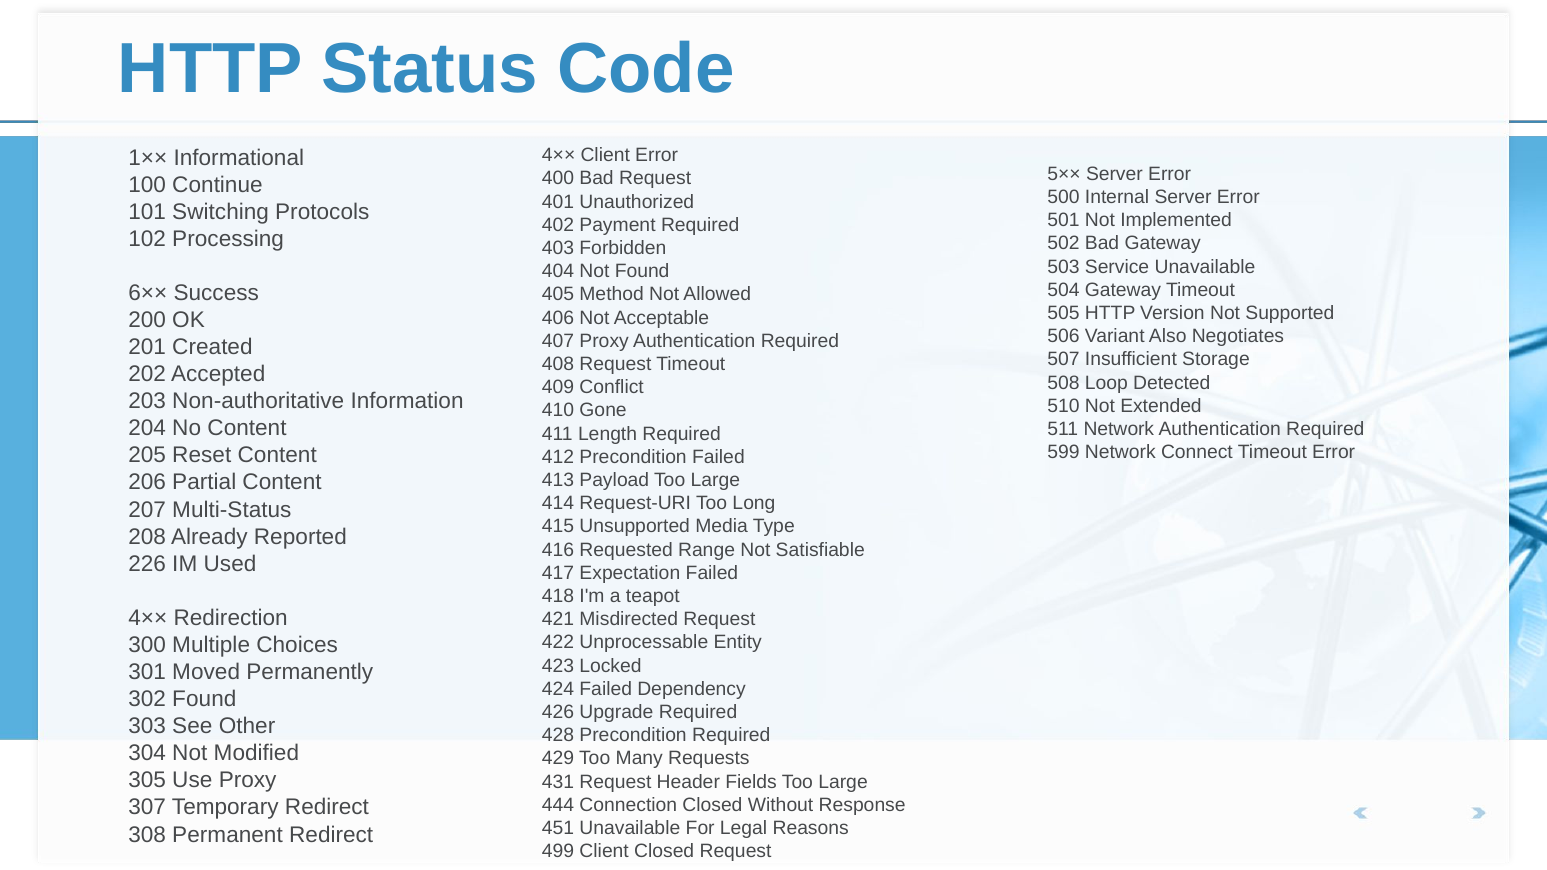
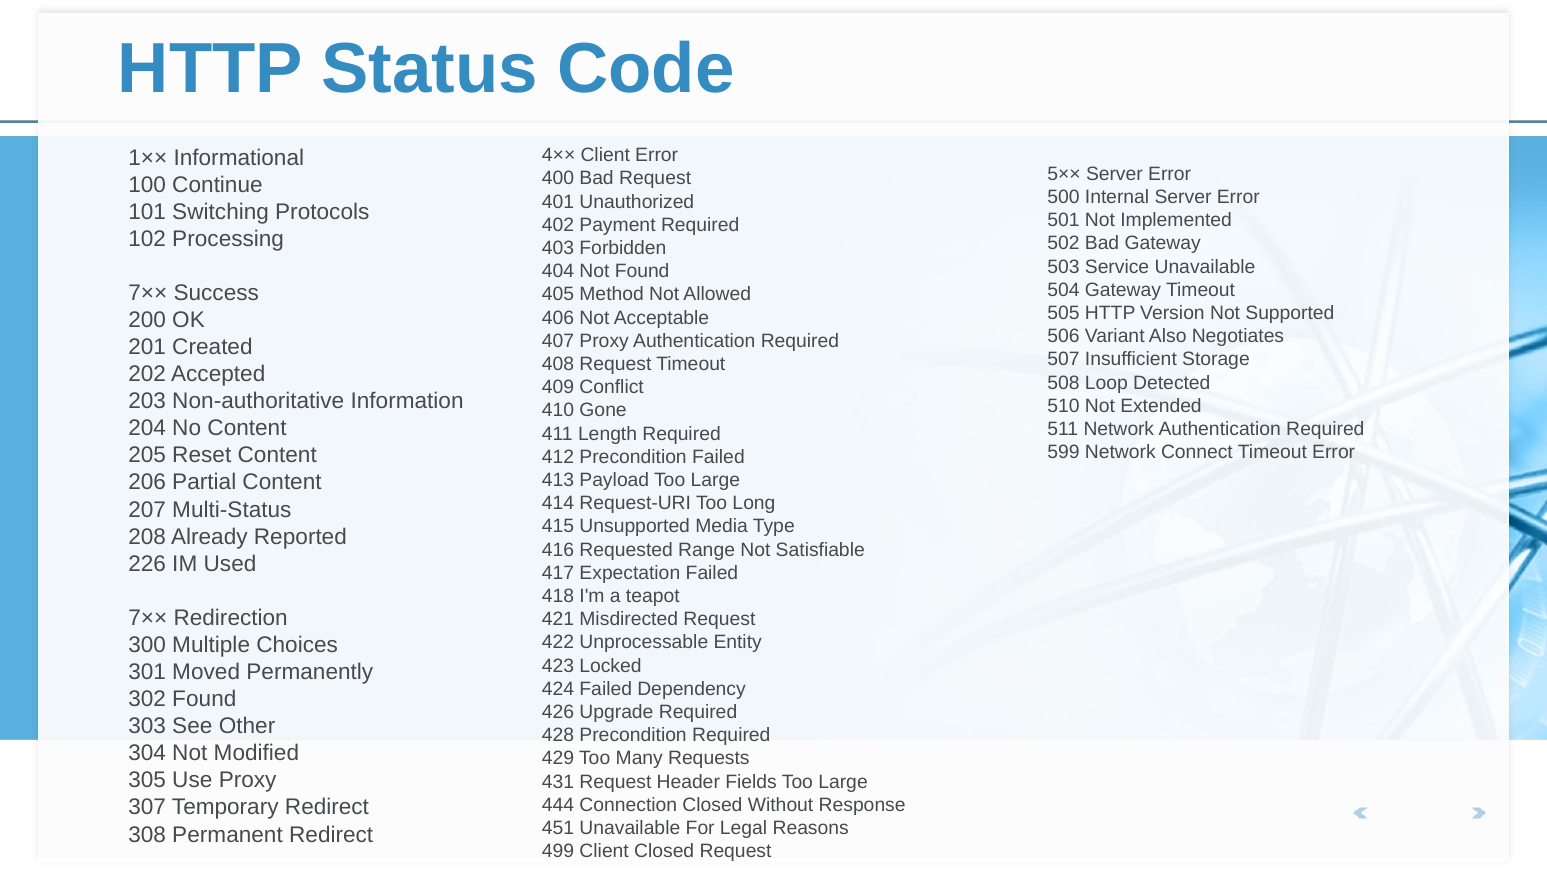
6×× at (148, 293): 6×× -> 7××
4×× at (148, 618): 4×× -> 7××
